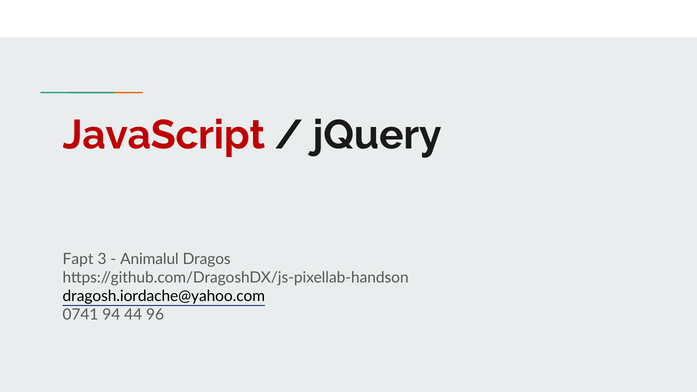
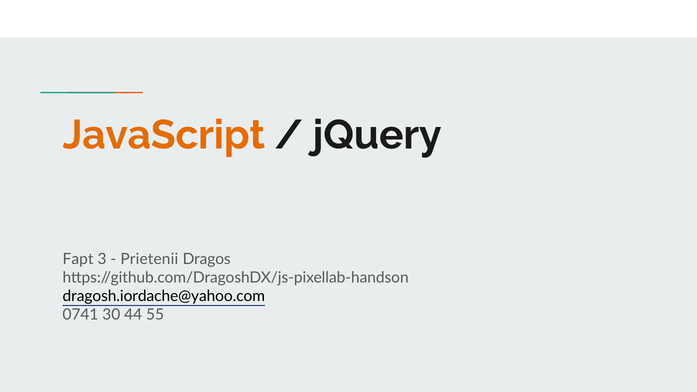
JavaScript colour: red -> orange
Animalul: Animalul -> Prietenii
94: 94 -> 30
96: 96 -> 55
